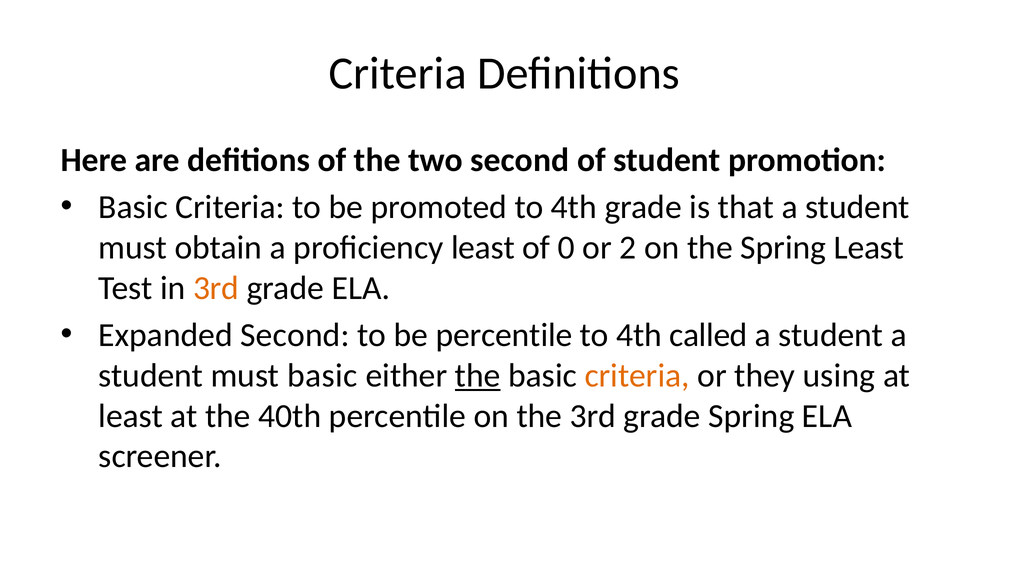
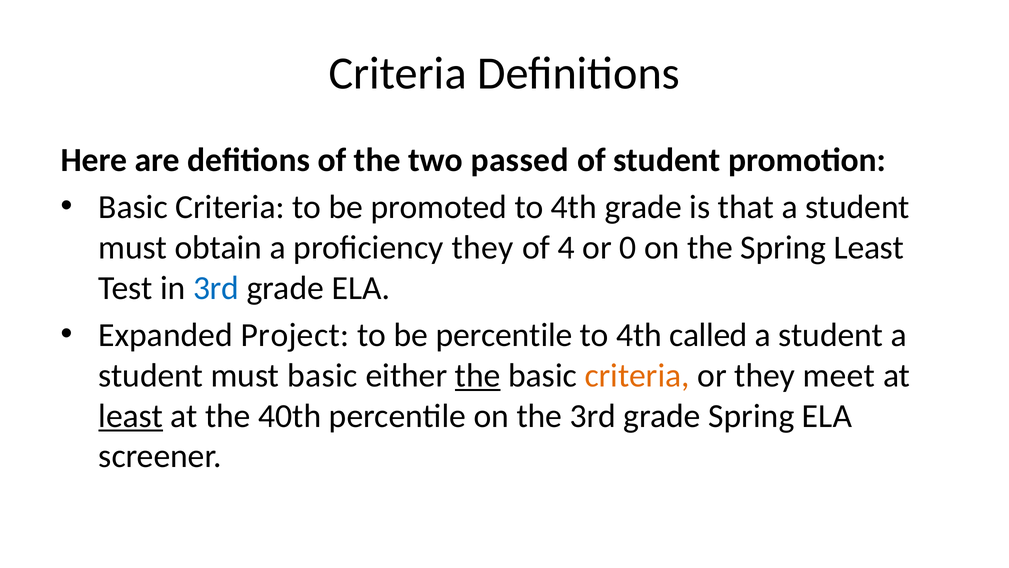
two second: second -> passed
proficiency least: least -> they
0: 0 -> 4
2: 2 -> 0
3rd at (216, 288) colour: orange -> blue
Expanded Second: Second -> Project
using: using -> meet
least at (131, 416) underline: none -> present
